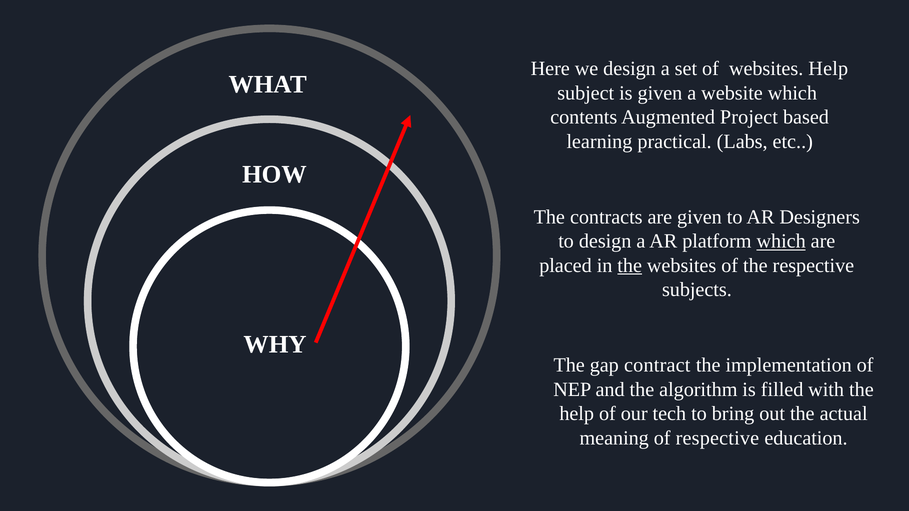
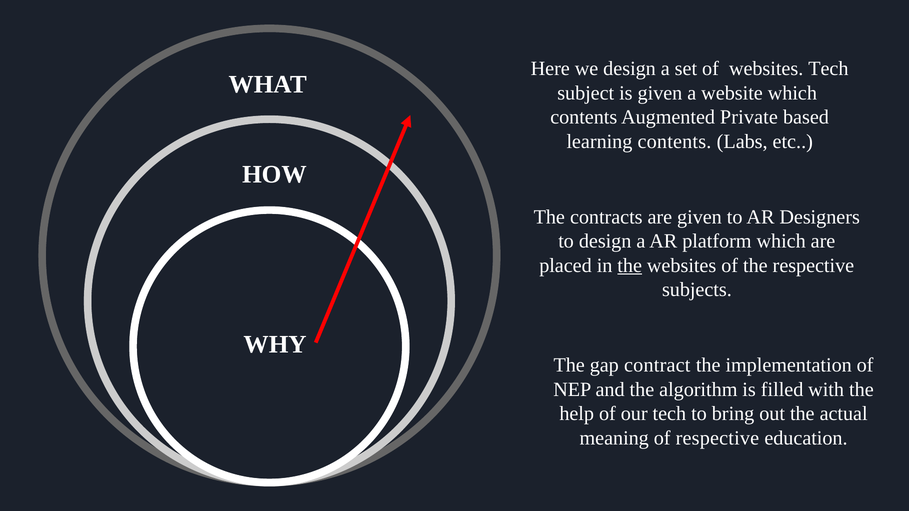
websites Help: Help -> Tech
Project: Project -> Private
learning practical: practical -> contents
which at (781, 241) underline: present -> none
